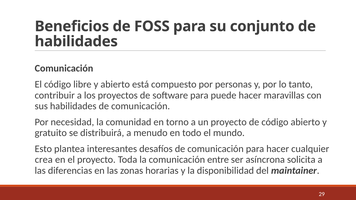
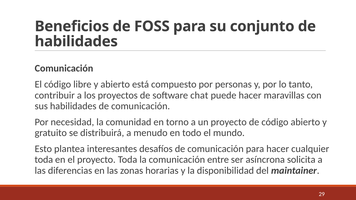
software para: para -> chat
crea at (44, 160): crea -> toda
